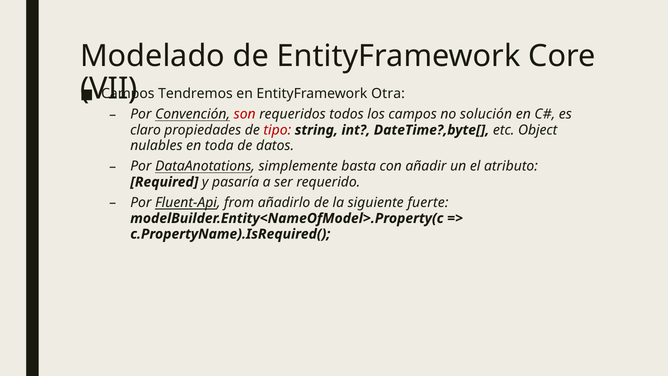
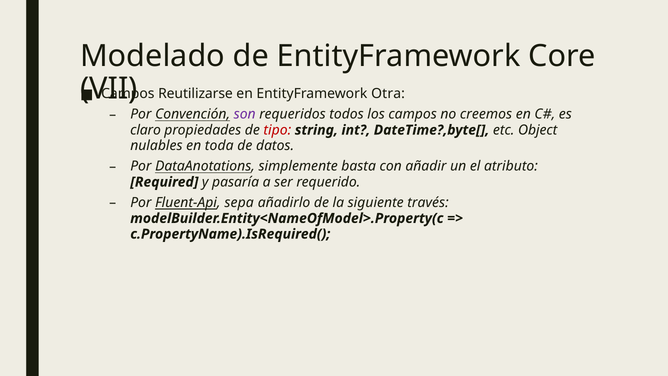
Tendremos: Tendremos -> Reutilizarse
son colour: red -> purple
solución: solución -> creemos
from: from -> sepa
fuerte: fuerte -> través
